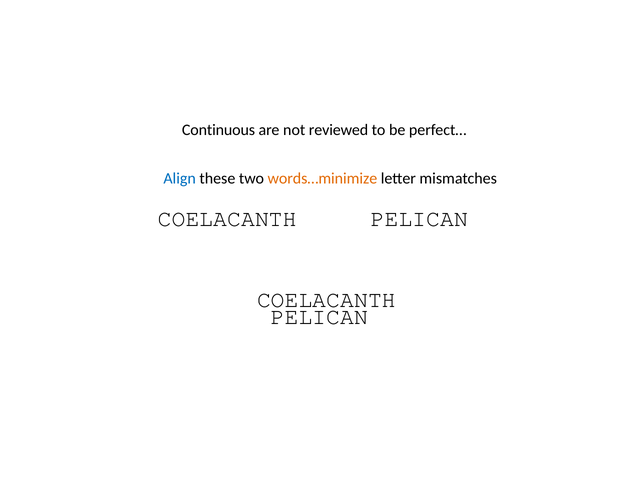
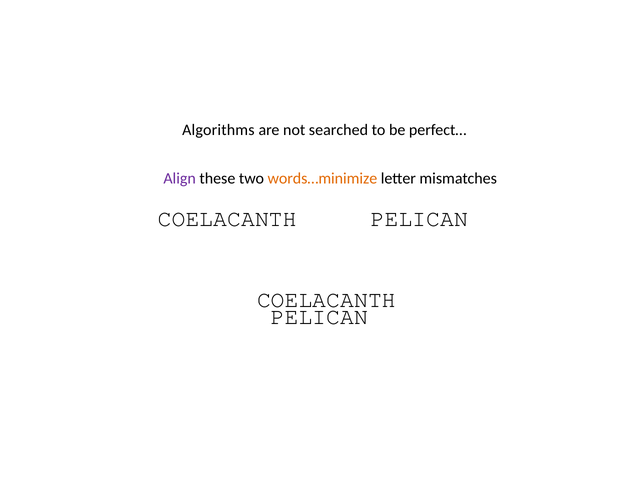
Continuous: Continuous -> Algorithms
reviewed: reviewed -> searched
Align colour: blue -> purple
